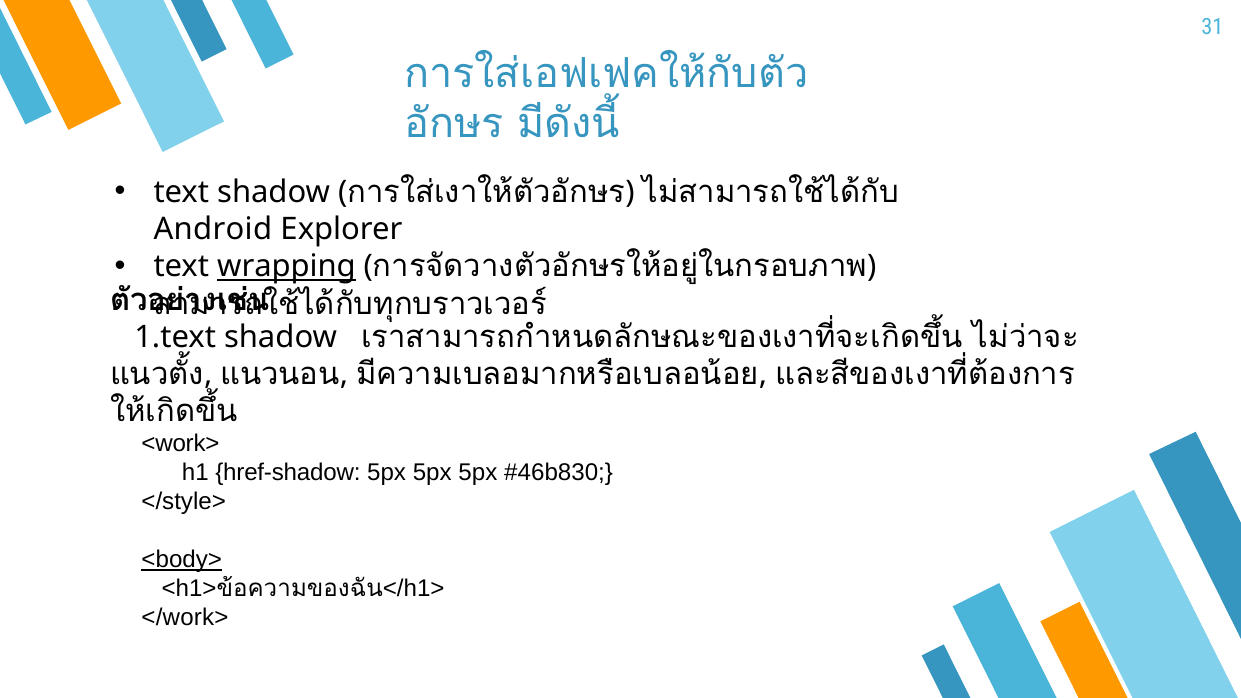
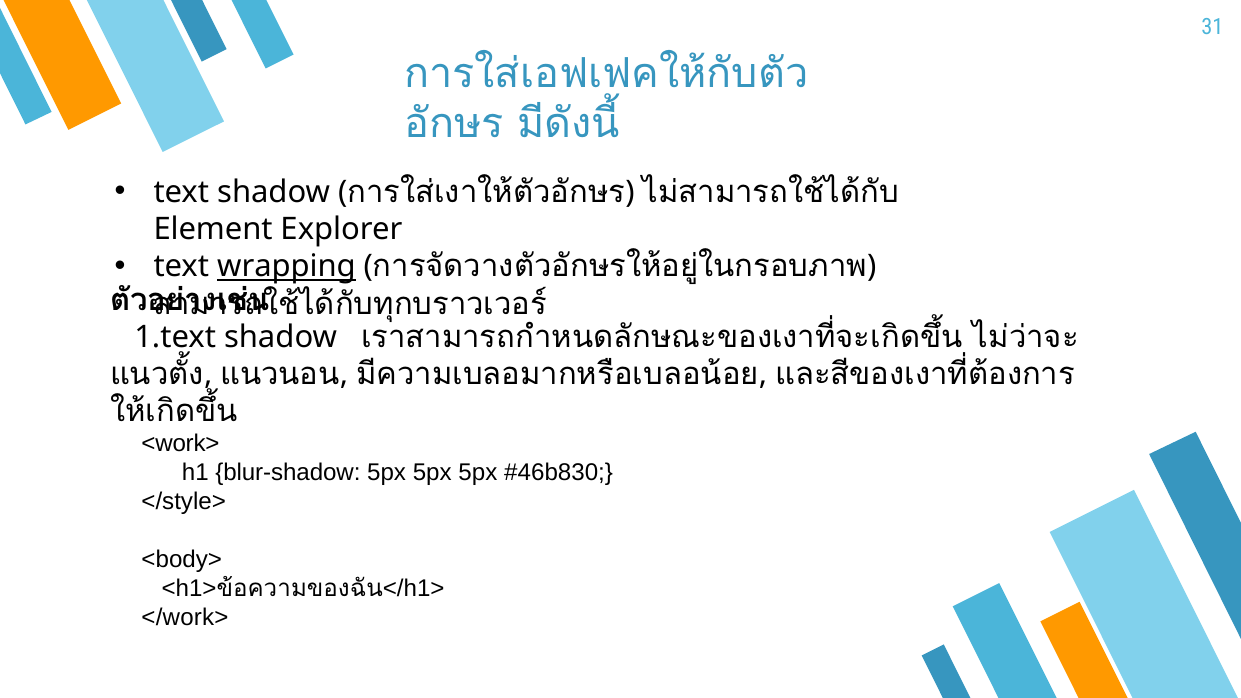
Android: Android -> Element
href-shadow: href-shadow -> blur-shadow
<body> underline: present -> none
